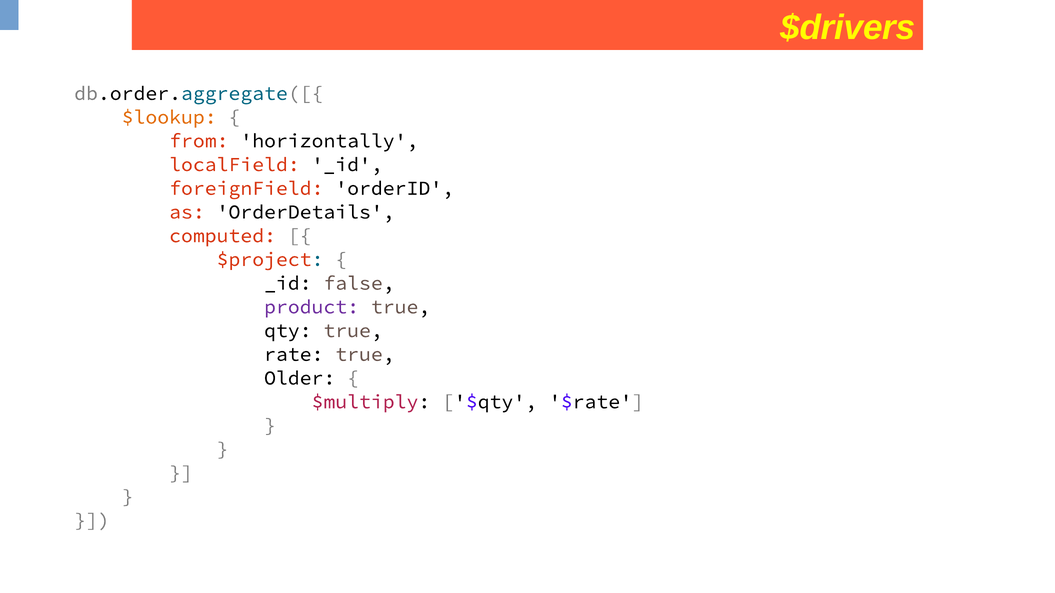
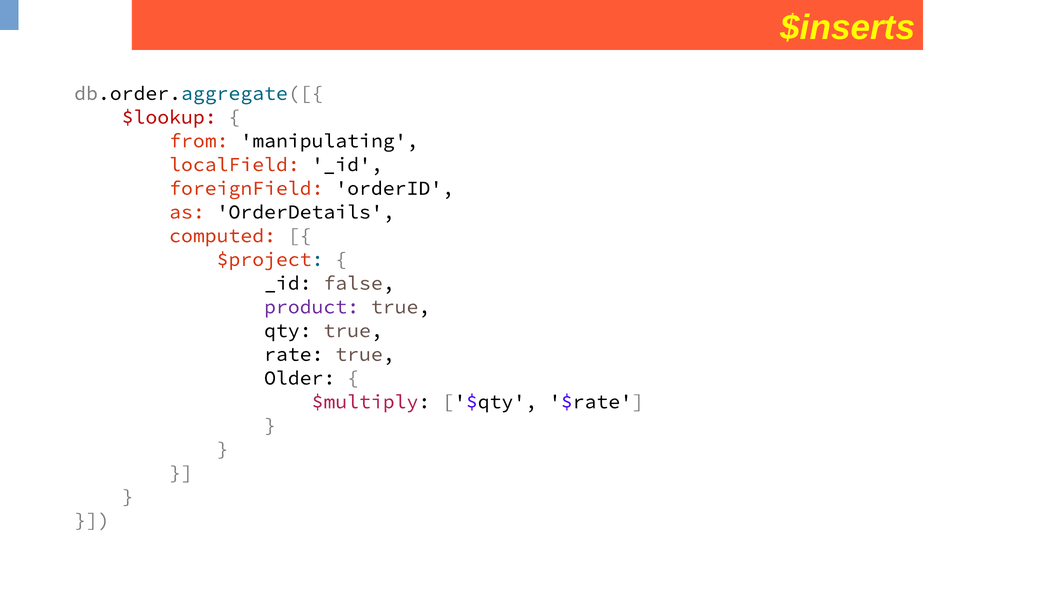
$drivers: $drivers -> $inserts
$lookup colour: orange -> red
horizontally: horizontally -> manipulating
